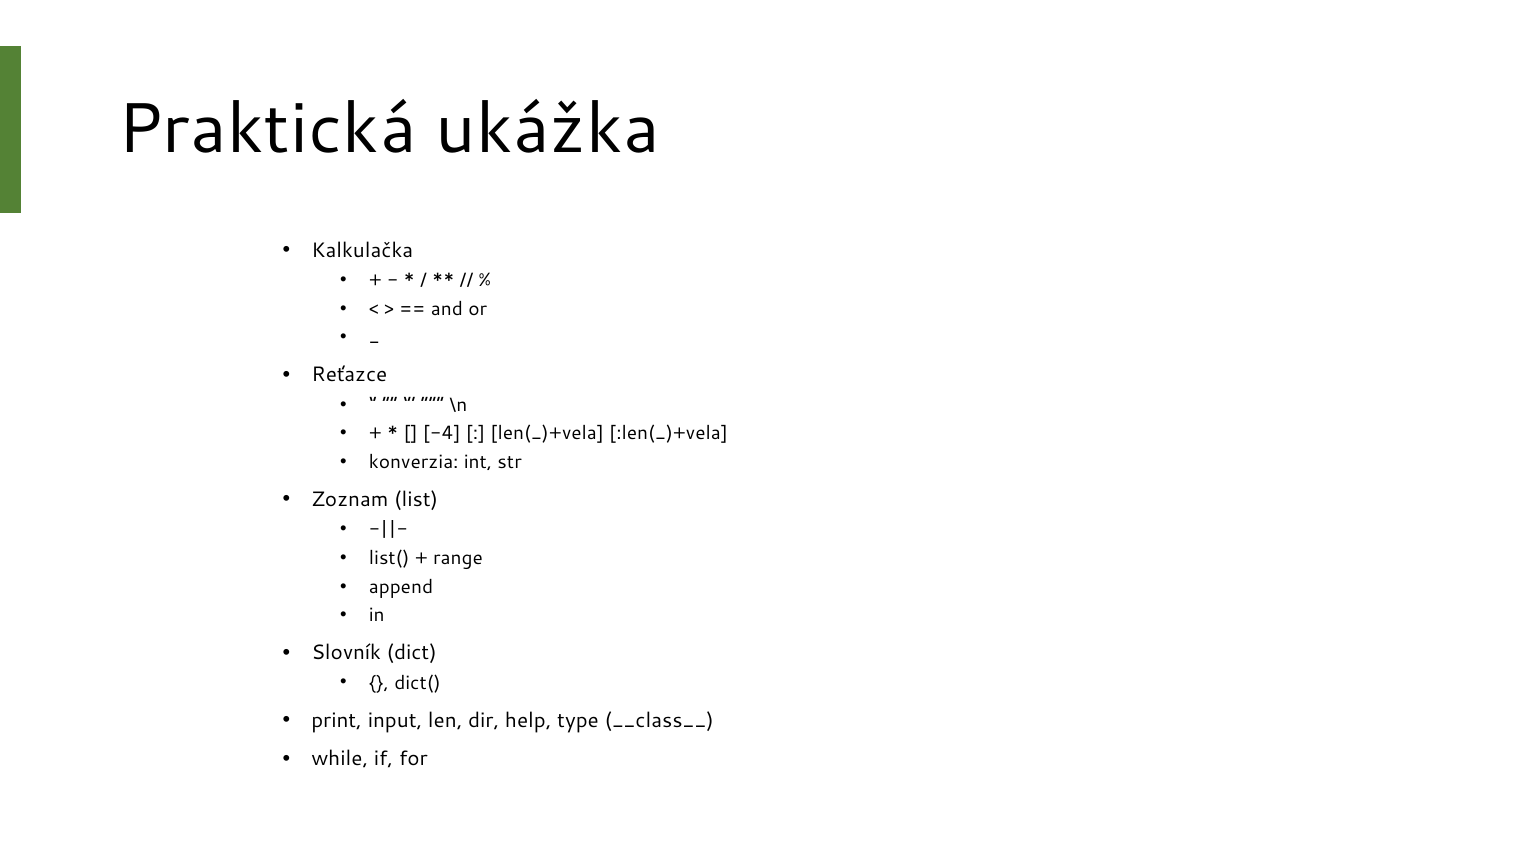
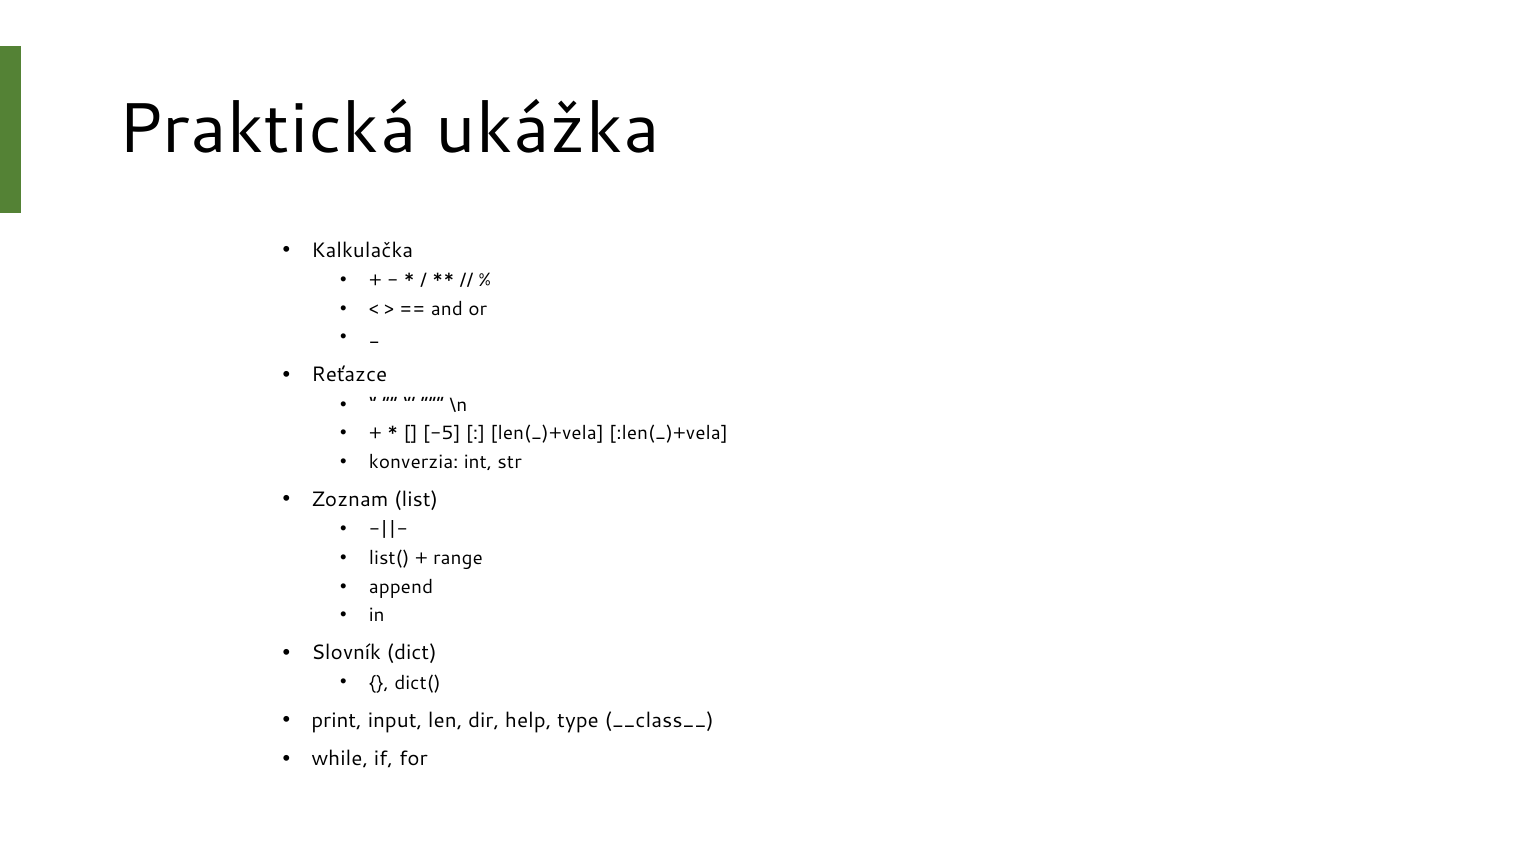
-4: -4 -> -5
